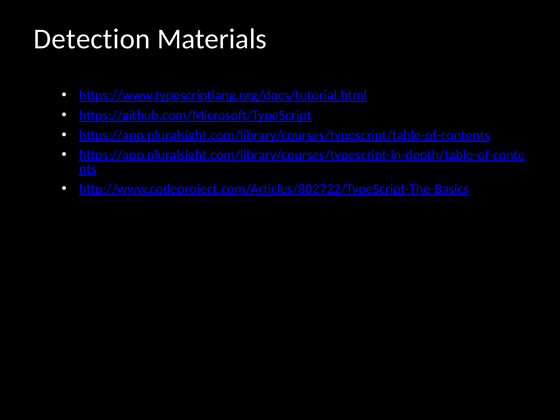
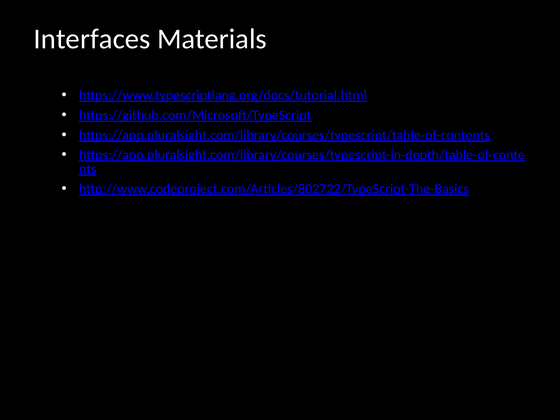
Detection: Detection -> Interfaces
